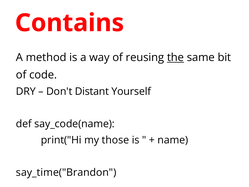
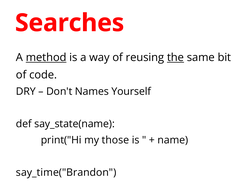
Contains: Contains -> Searches
method underline: none -> present
Distant: Distant -> Names
say_code(name: say_code(name -> say_state(name
